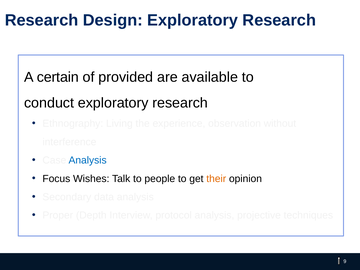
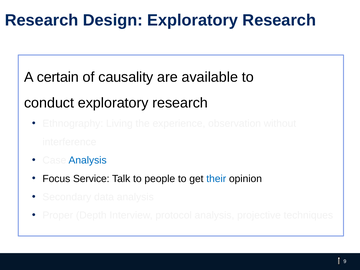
provided: provided -> causality
Wishes: Wishes -> Service
their colour: orange -> blue
